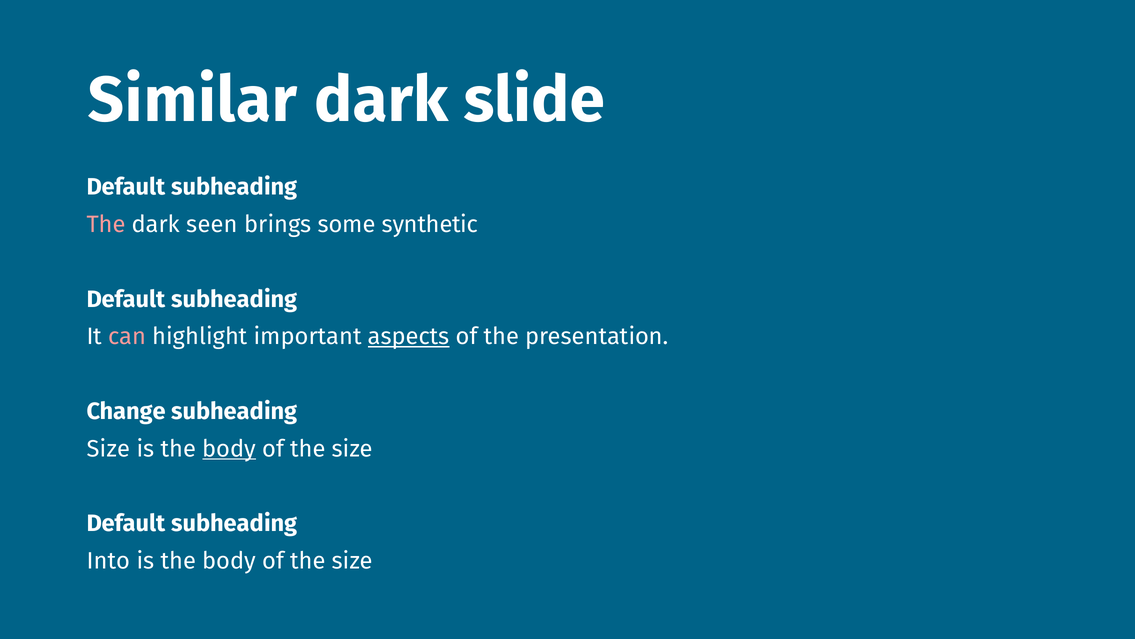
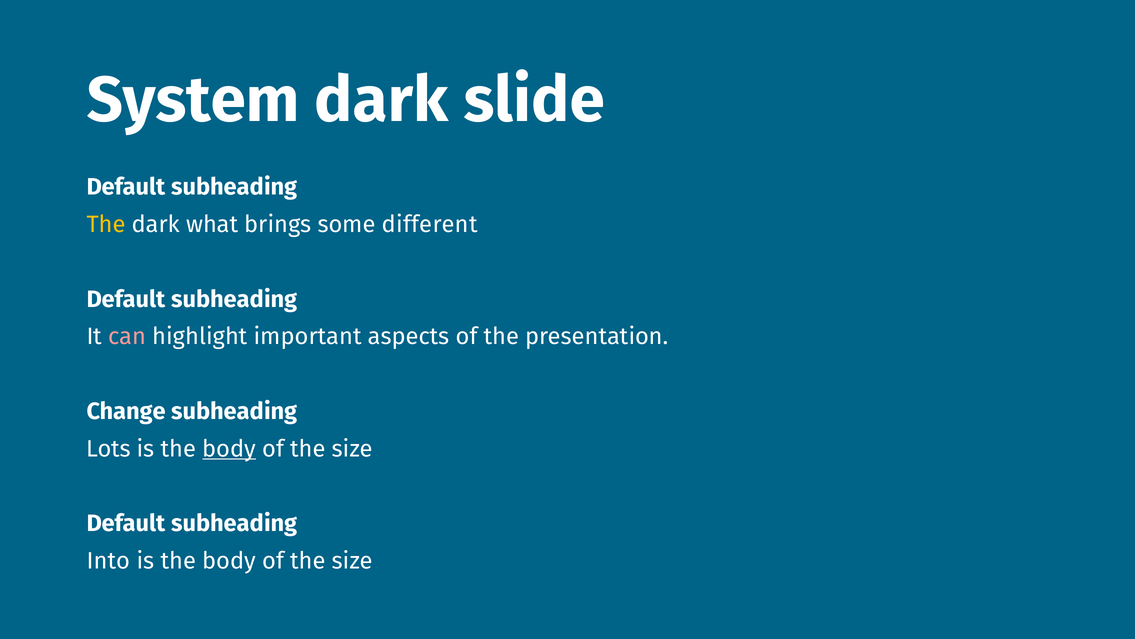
Similar: Similar -> System
The at (106, 224) colour: pink -> yellow
seen: seen -> what
synthetic: synthetic -> different
aspects underline: present -> none
Size at (108, 448): Size -> Lots
